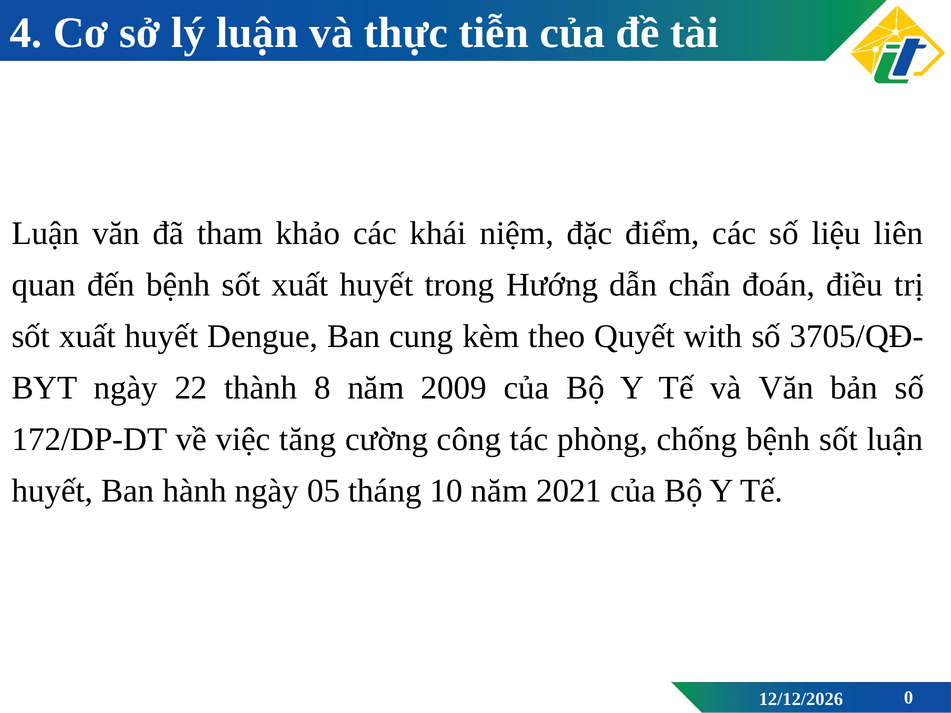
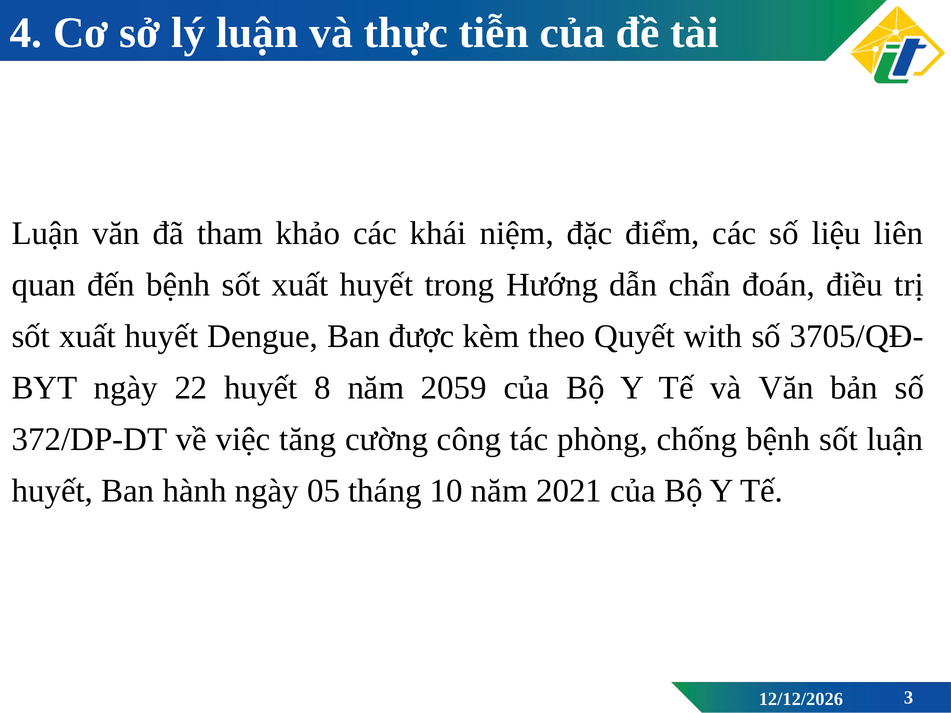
cung: cung -> được
22 thành: thành -> huyết
2009: 2009 -> 2059
172/DP-DT: 172/DP-DT -> 372/DP-DT
0: 0 -> 3
